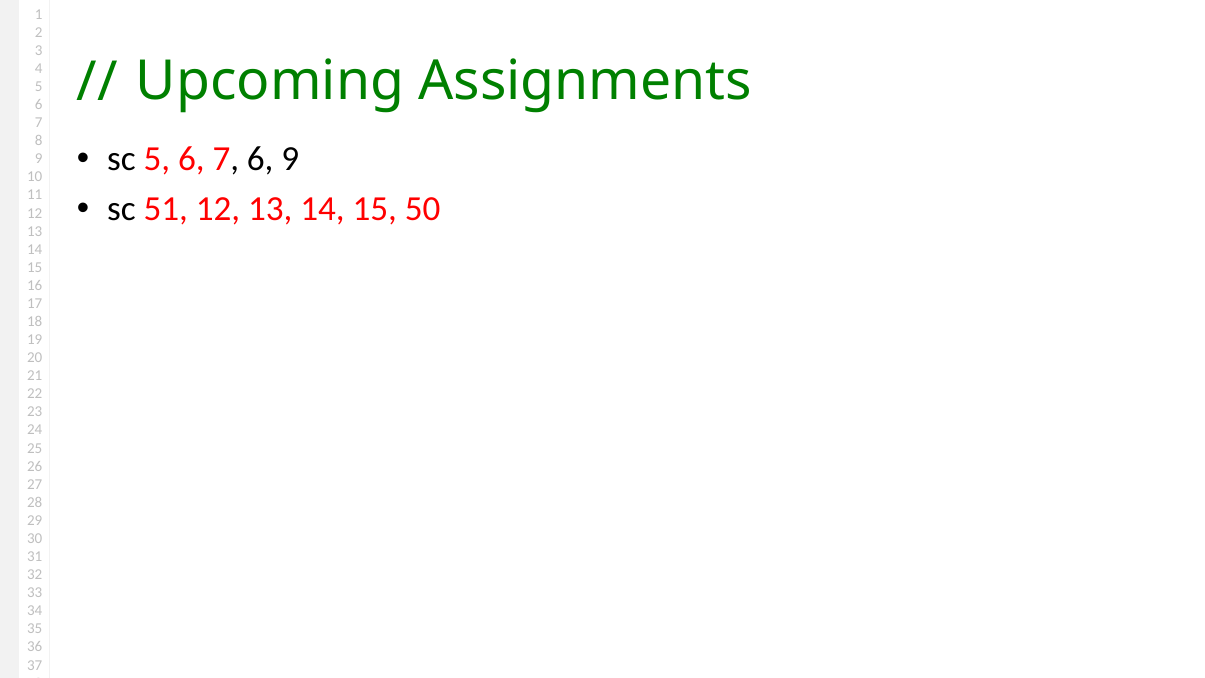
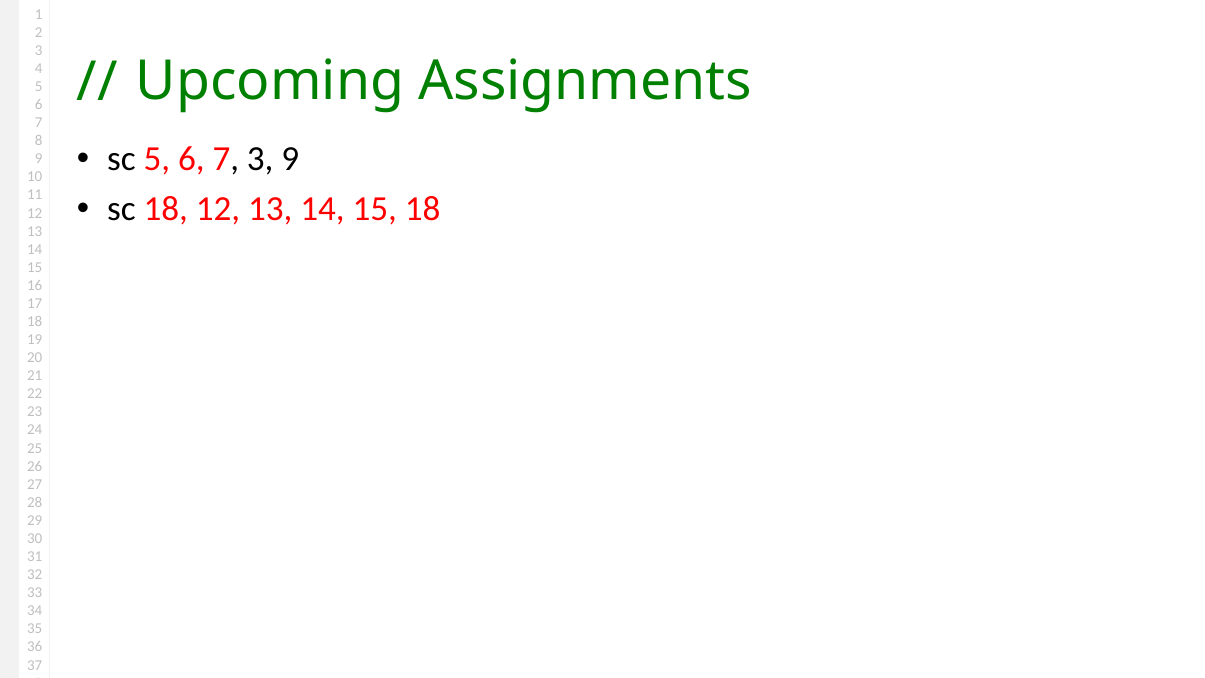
7 6: 6 -> 3
sc 51: 51 -> 18
15 50: 50 -> 18
